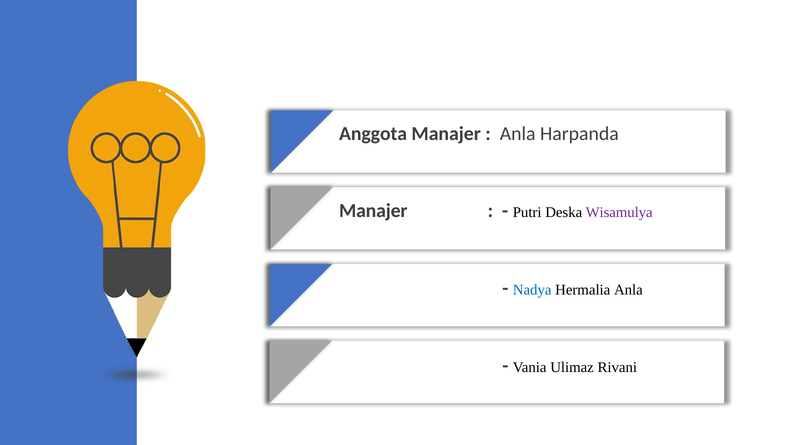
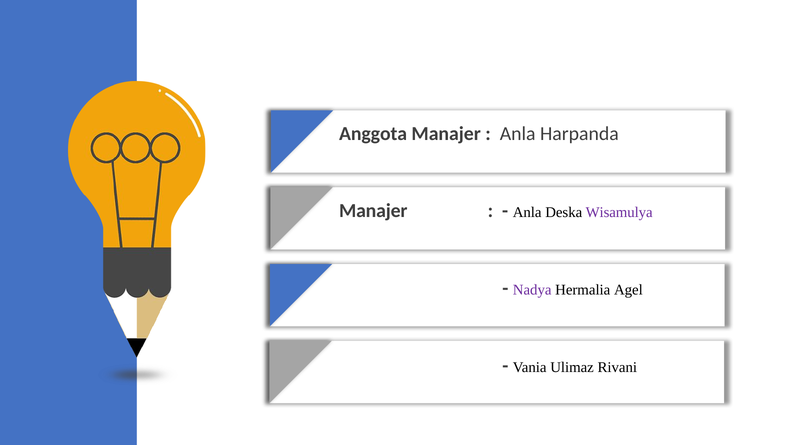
Putri at (527, 212): Putri -> Anla
Nadya colour: blue -> purple
Hermalia Anla: Anla -> Agel
